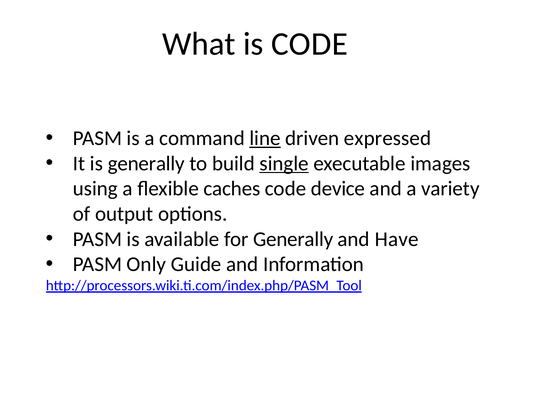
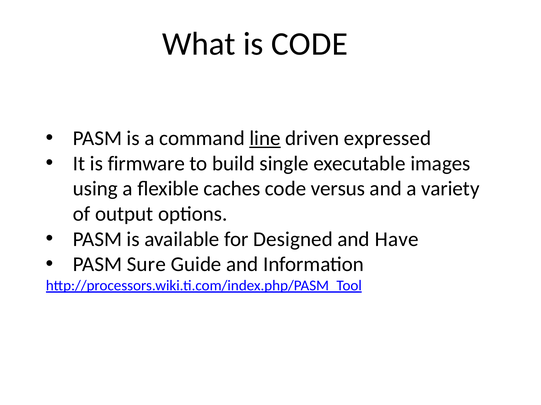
is generally: generally -> firmware
single underline: present -> none
device: device -> versus
for Generally: Generally -> Designed
Only: Only -> Sure
